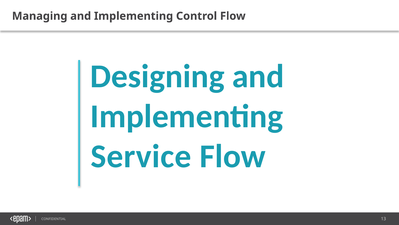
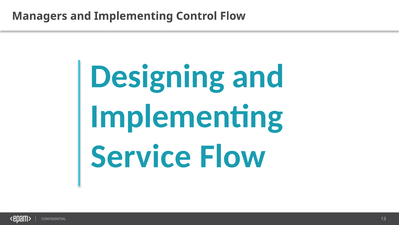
Managing: Managing -> Managers
